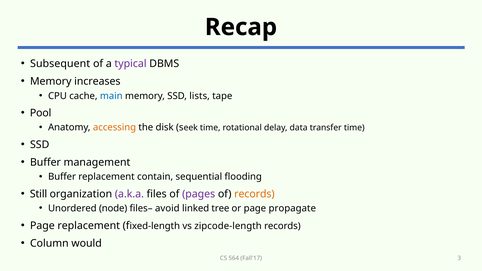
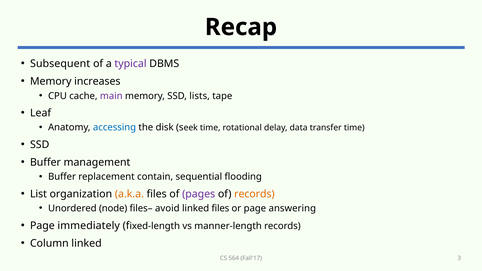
main colour: blue -> purple
Pool: Pool -> Leaf
accessing colour: orange -> blue
Still: Still -> List
a.k.a colour: purple -> orange
linked tree: tree -> files
propagate: propagate -> answering
Page replacement: replacement -> immediately
zipcode-length: zipcode-length -> manner-length
Column would: would -> linked
